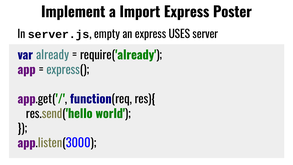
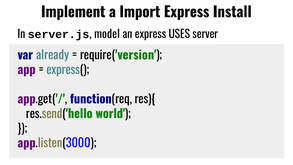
Poster: Poster -> Install
empty: empty -> model
already at (136, 55): already -> version
